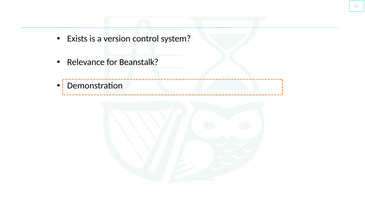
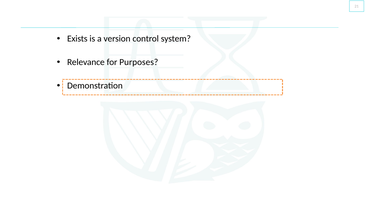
Beanstalk: Beanstalk -> Purposes
